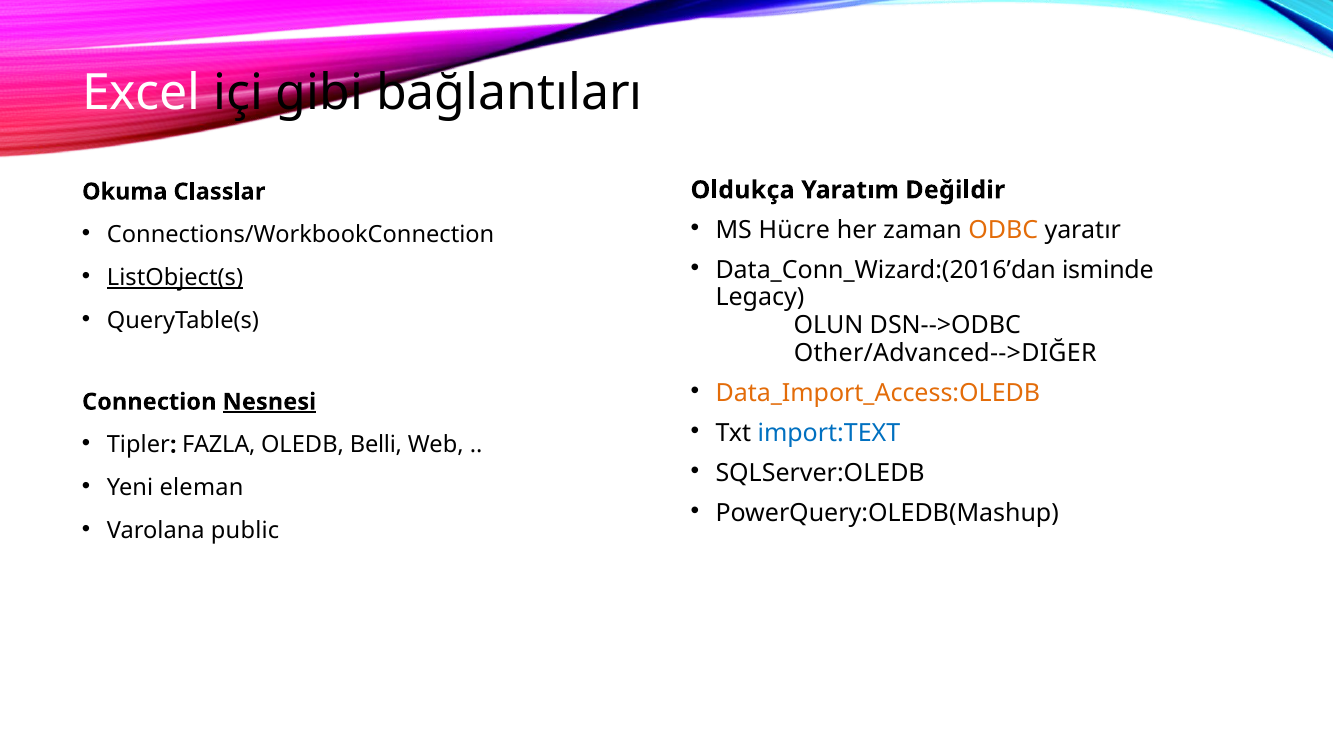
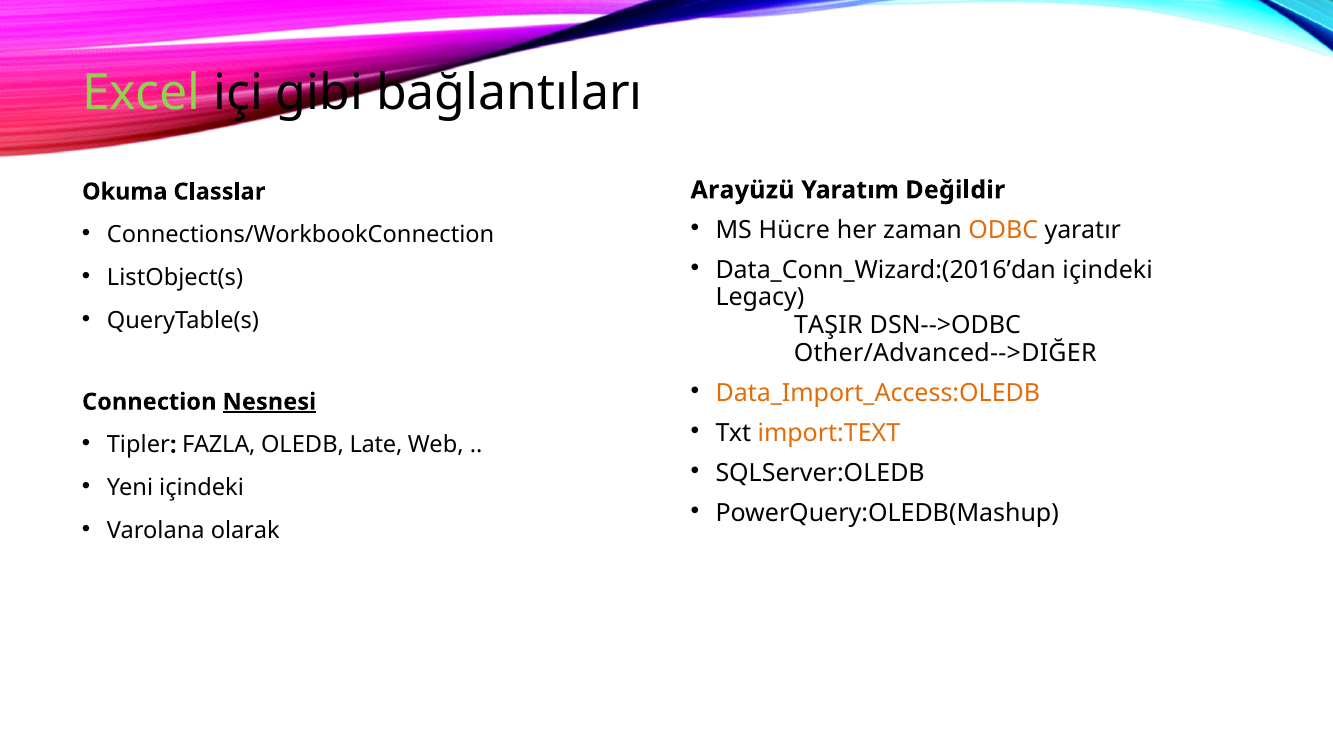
Excel colour: white -> light green
Oldukça: Oldukça -> Arayüzü
Data_Conn_Wizard:(2016’dan isminde: isminde -> içindeki
ListObject(s underline: present -> none
OLUN: OLUN -> TAŞIR
import:TEXT colour: blue -> orange
Belli: Belli -> Late
Yeni eleman: eleman -> içindeki
public: public -> olarak
